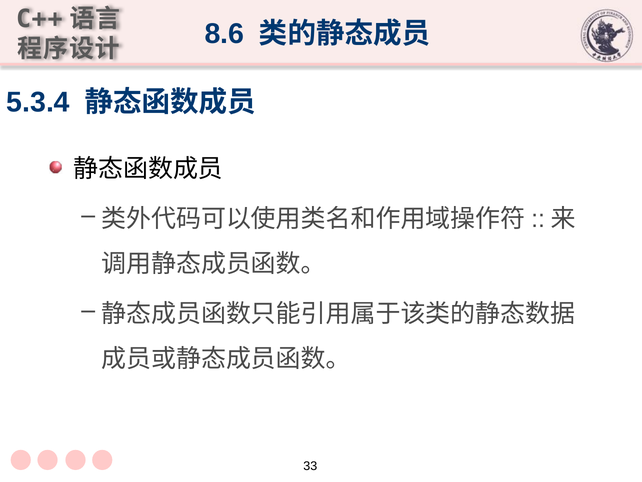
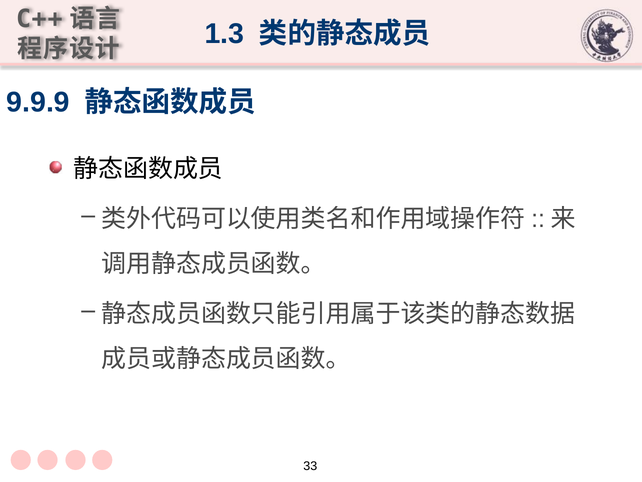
8.6: 8.6 -> 1.3
5.3.4: 5.3.4 -> 9.9.9
